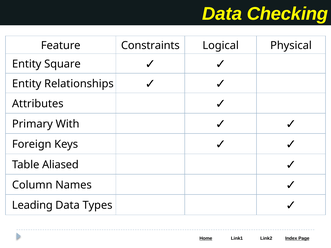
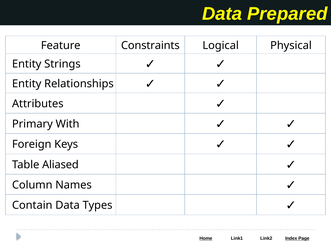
Checking: Checking -> Prepared
Square: Square -> Strings
Leading: Leading -> Contain
